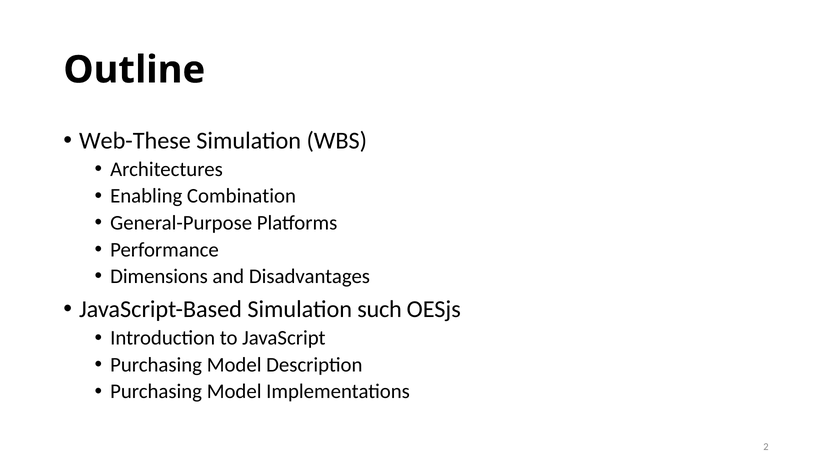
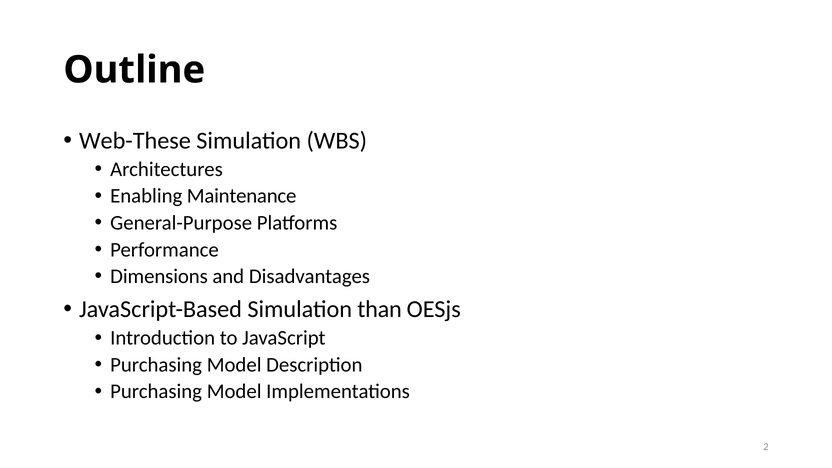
Combination: Combination -> Maintenance
such: such -> than
